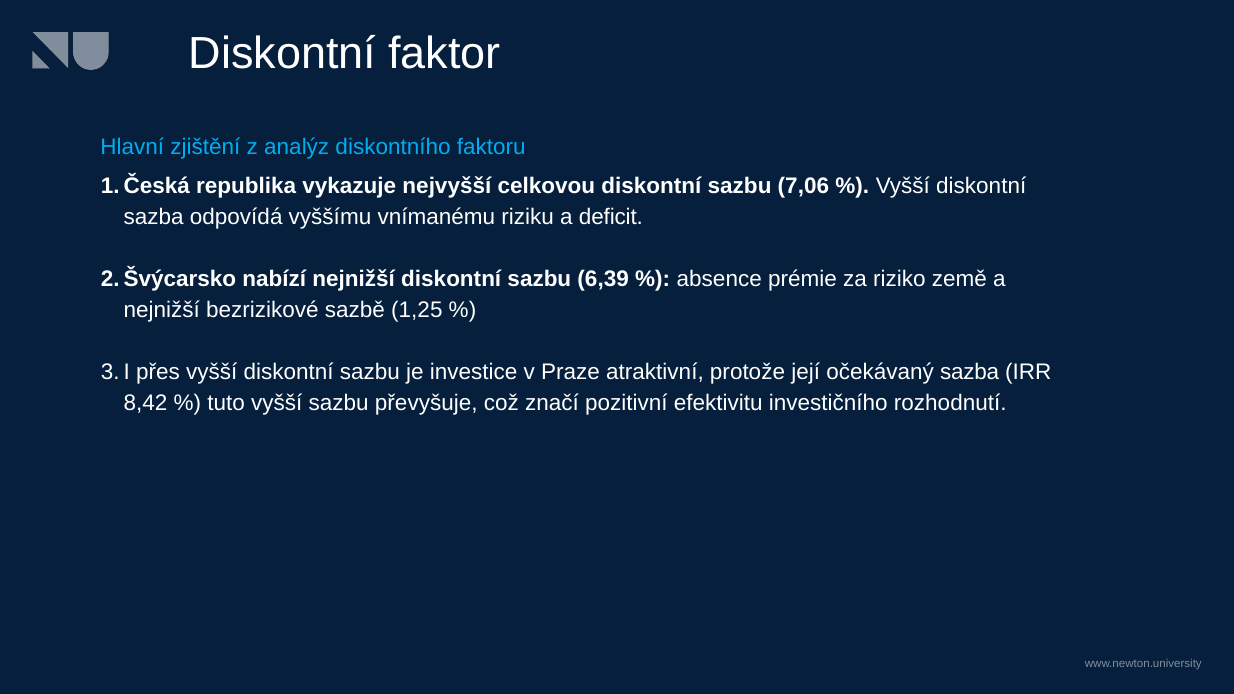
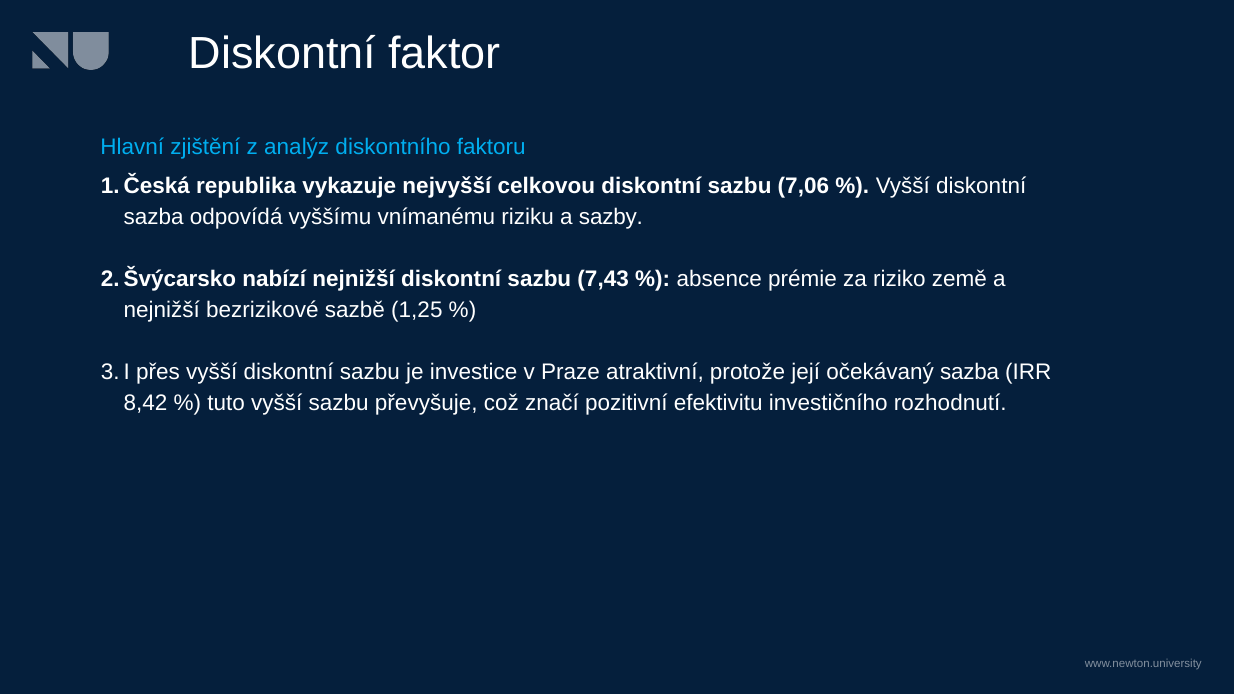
deficit: deficit -> sazby
6,39: 6,39 -> 7,43
